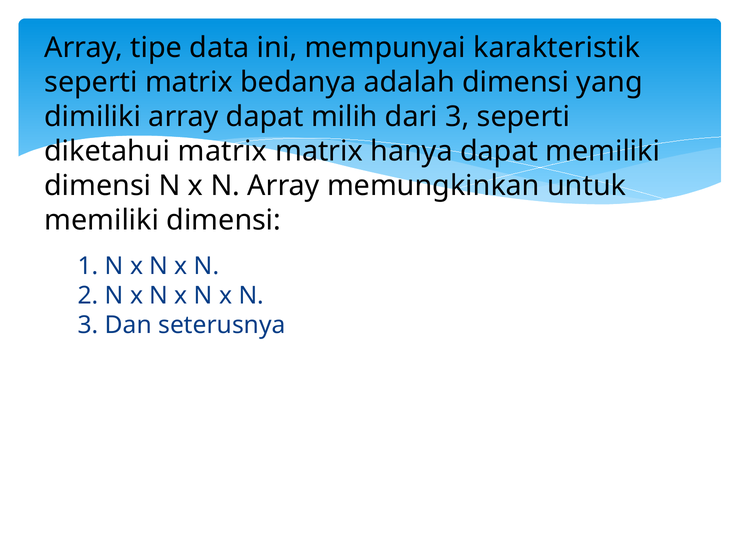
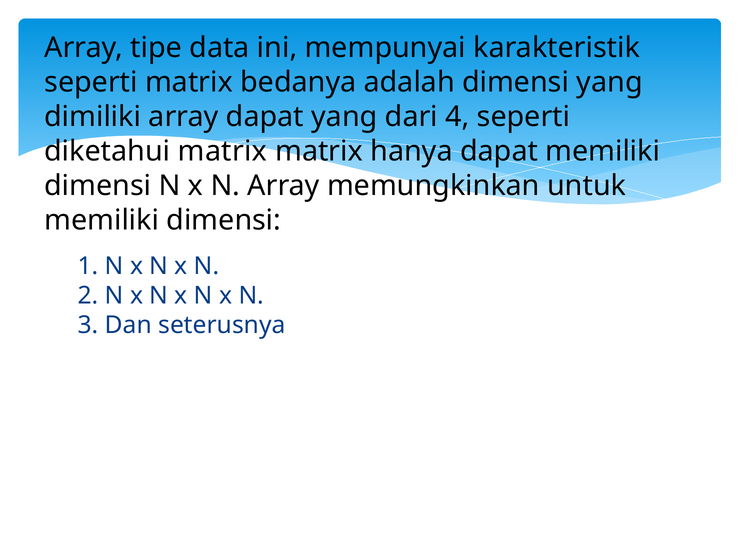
dapat milih: milih -> yang
dari 3: 3 -> 4
